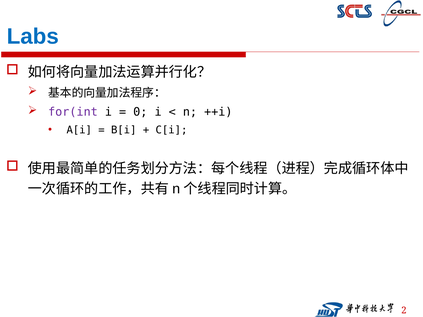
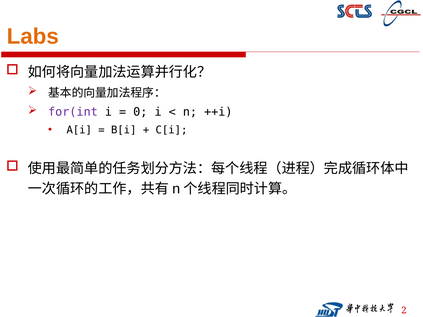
Labs colour: blue -> orange
